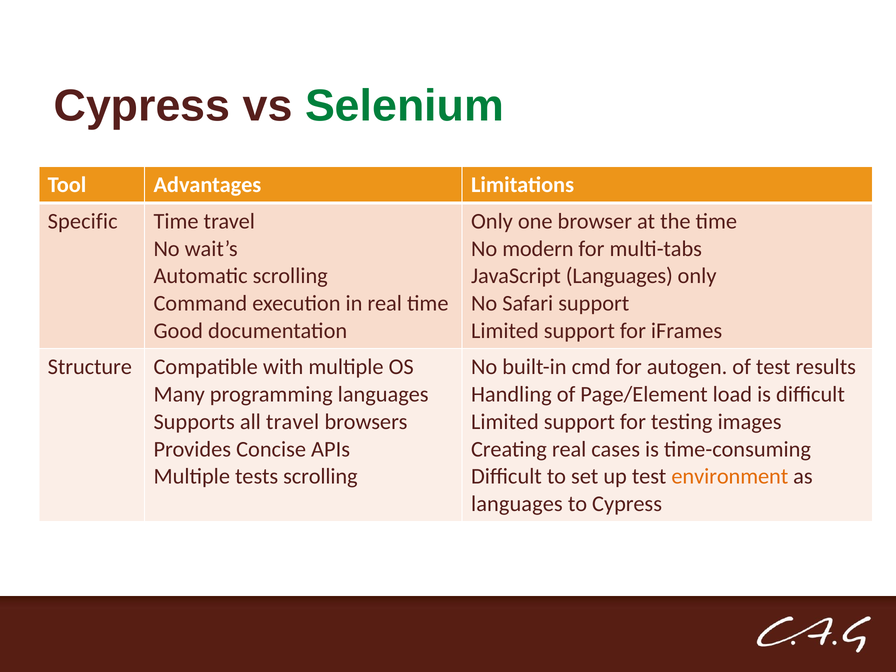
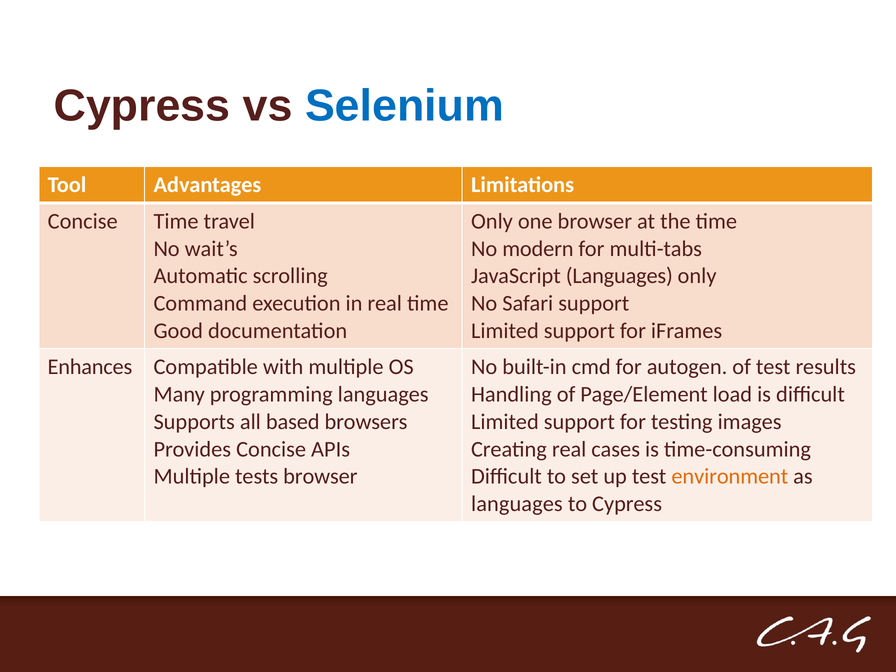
Selenium colour: green -> blue
Specific at (83, 221): Specific -> Concise
Structure: Structure -> Enhances
all travel: travel -> based
tests scrolling: scrolling -> browser
